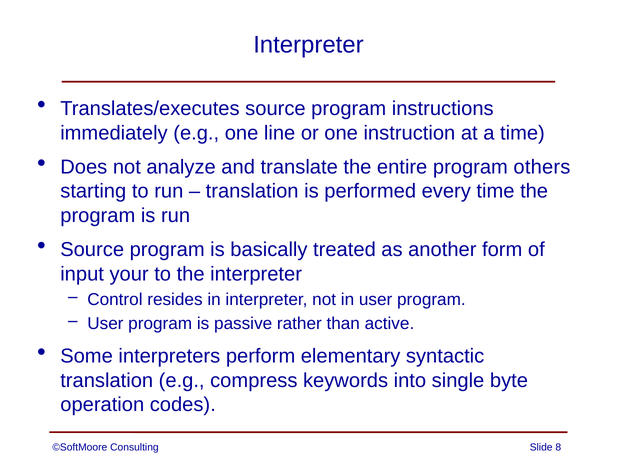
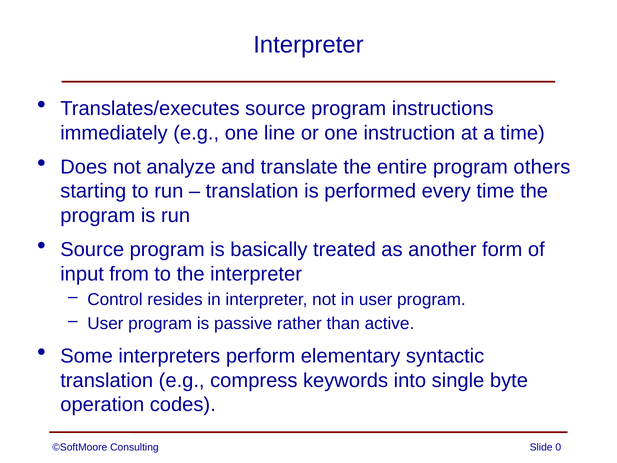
your: your -> from
8: 8 -> 0
